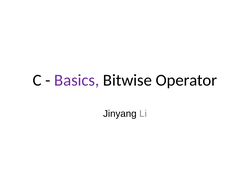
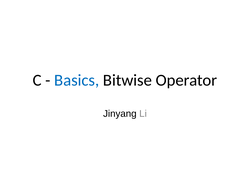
Basics colour: purple -> blue
